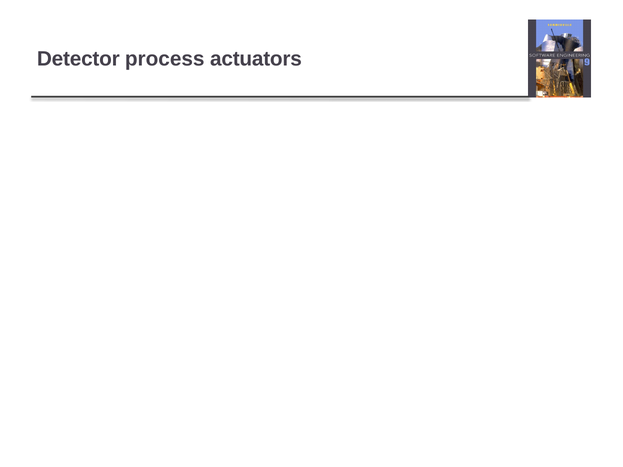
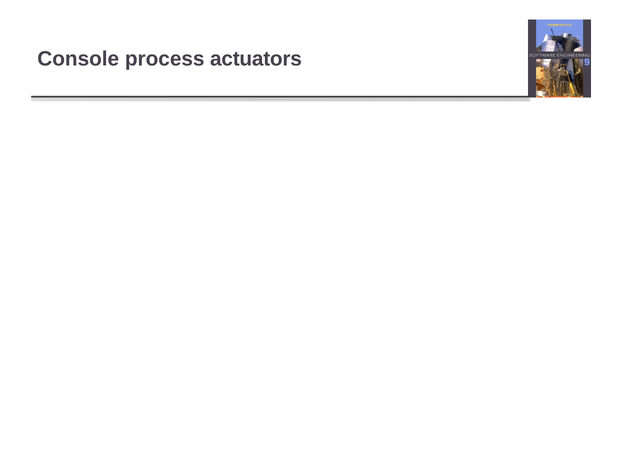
Detector: Detector -> Console
